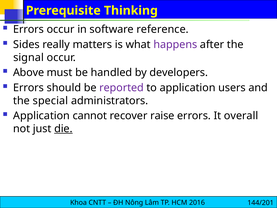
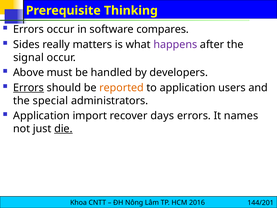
reference: reference -> compares
Errors at (29, 88) underline: none -> present
reported colour: purple -> orange
cannot: cannot -> import
raise: raise -> days
overall: overall -> names
